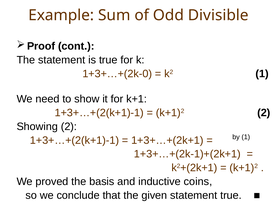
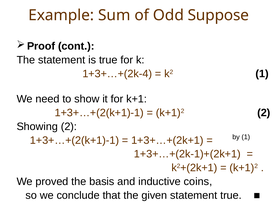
Divisible: Divisible -> Suppose
1+3+…+(2k-0: 1+3+…+(2k-0 -> 1+3+…+(2k-4
